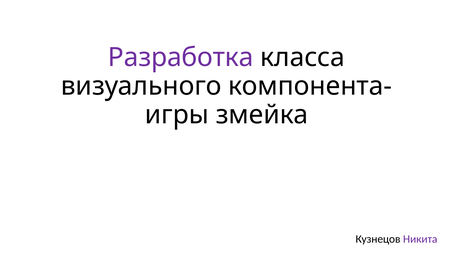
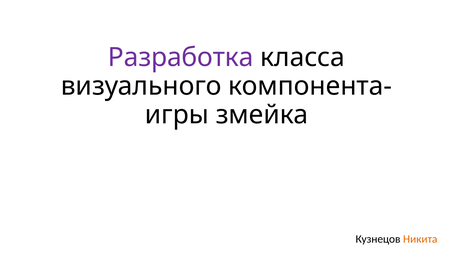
Никита colour: purple -> orange
